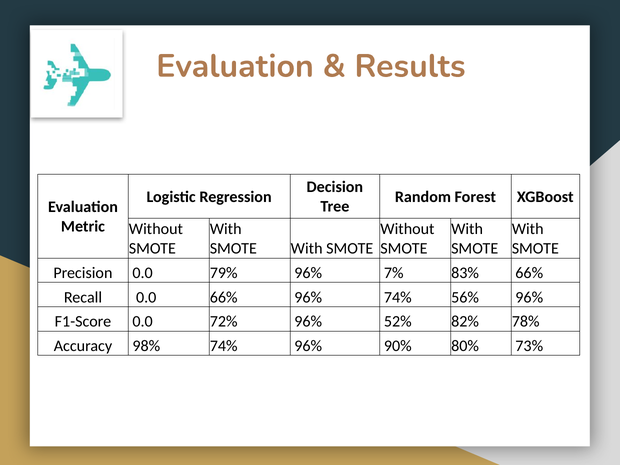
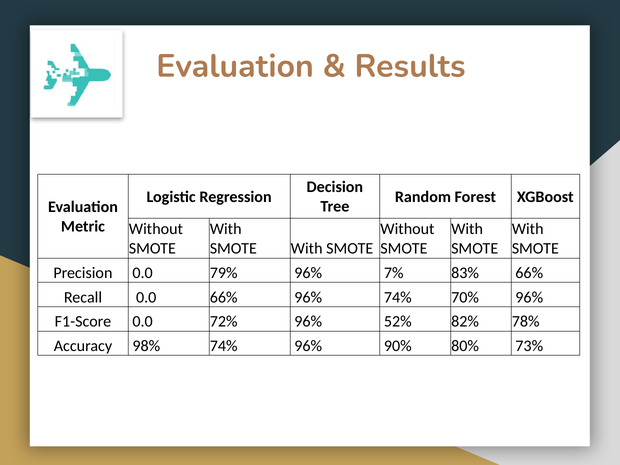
56%: 56% -> 70%
